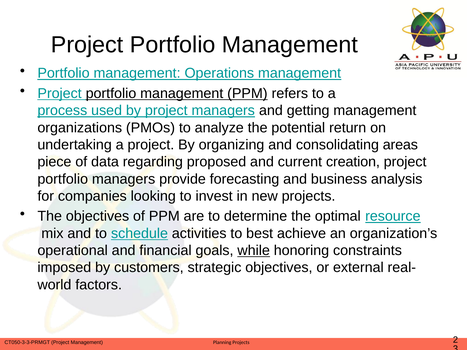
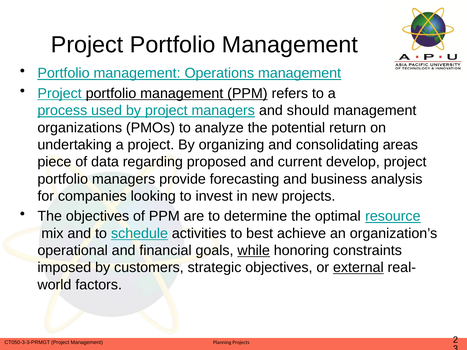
getting: getting -> should
creation: creation -> develop
external underline: none -> present
